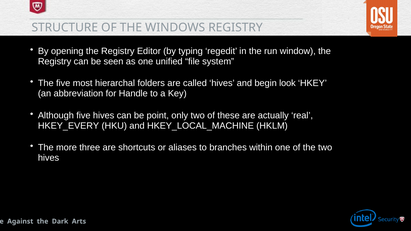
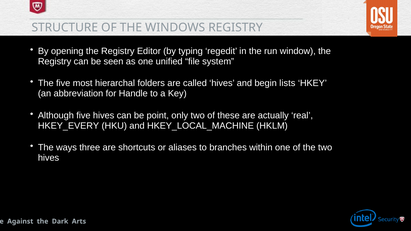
look: look -> lists
more: more -> ways
